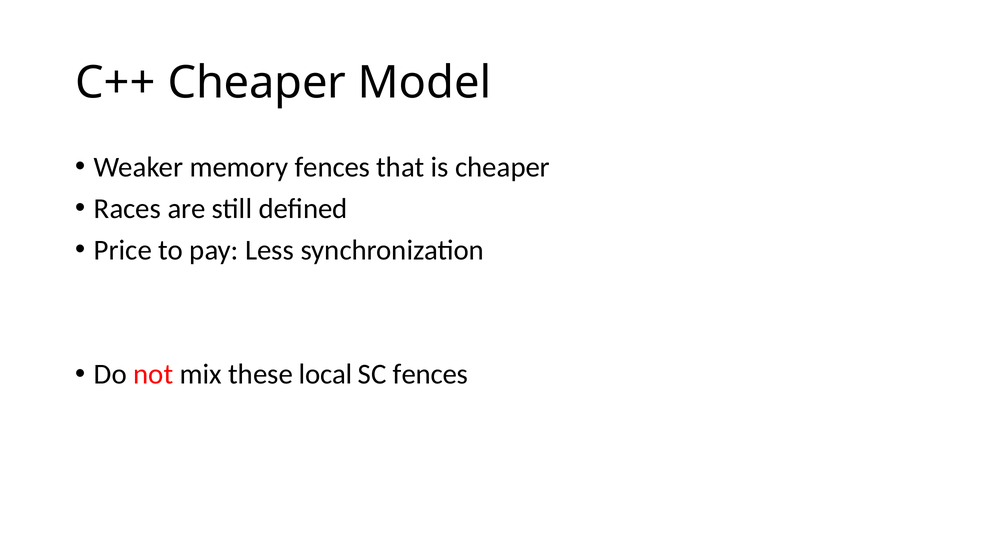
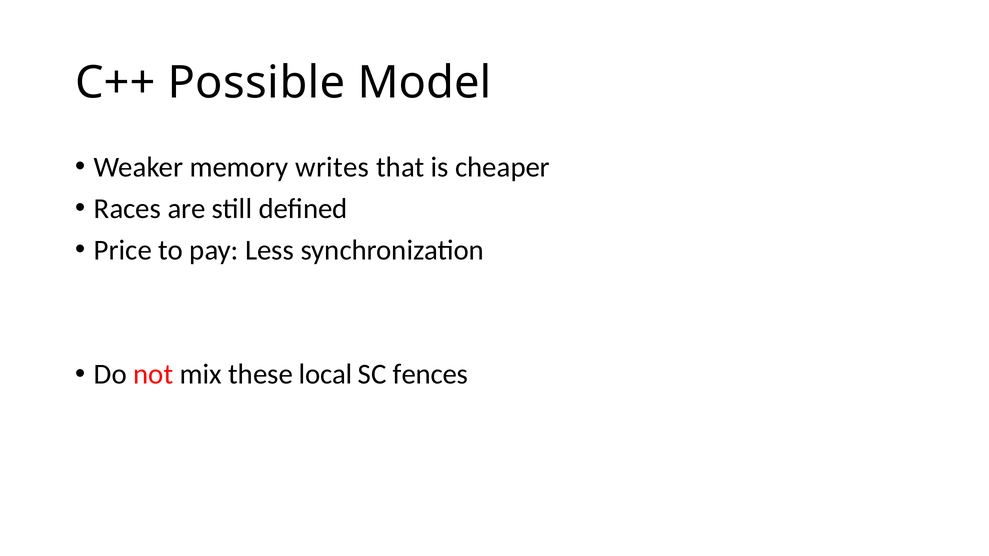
C++ Cheaper: Cheaper -> Possible
memory fences: fences -> writes
